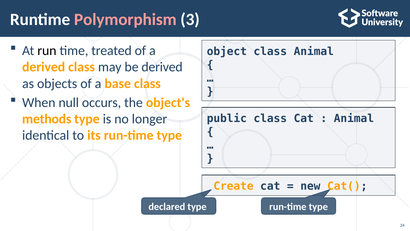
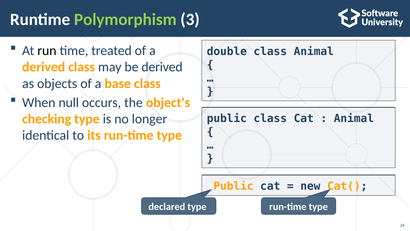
Polymorphism colour: pink -> light green
object: object -> double
methods: methods -> checking
Create at (233, 186): Create -> Public
